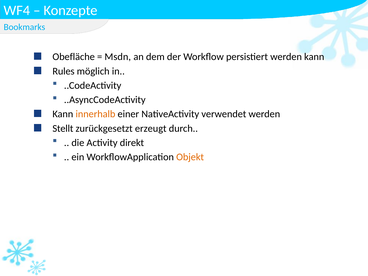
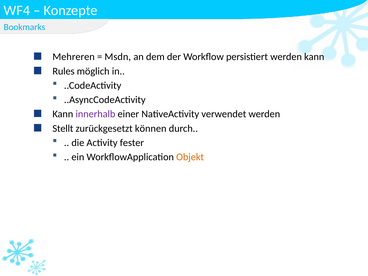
Obefläche: Obefläche -> Mehreren
innerhalb colour: orange -> purple
erzeugt: erzeugt -> können
direkt: direkt -> fester
